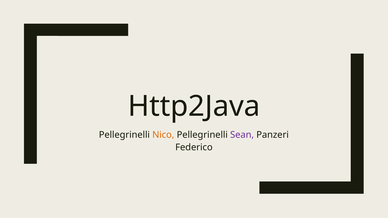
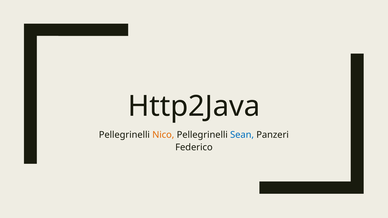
Sean colour: purple -> blue
